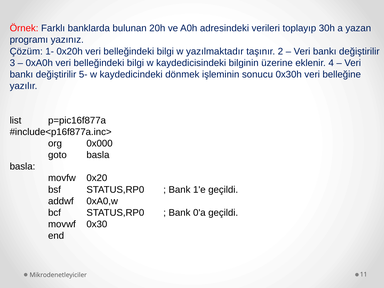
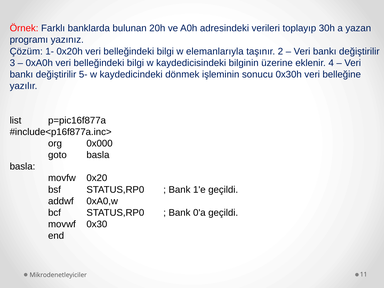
yazılmaktadır: yazılmaktadır -> elemanlarıyla
